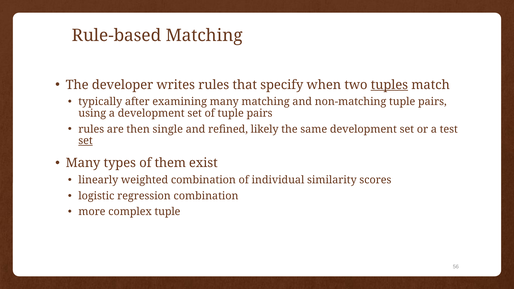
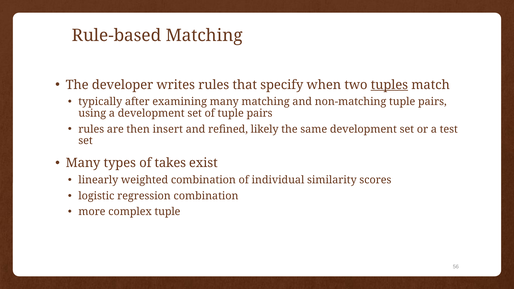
single: single -> insert
set at (86, 141) underline: present -> none
them: them -> takes
